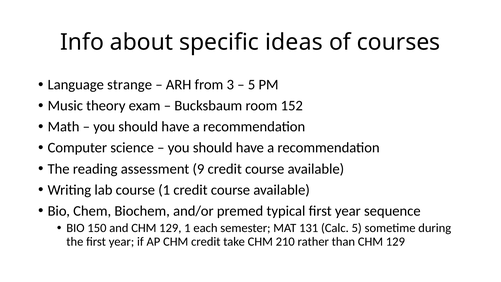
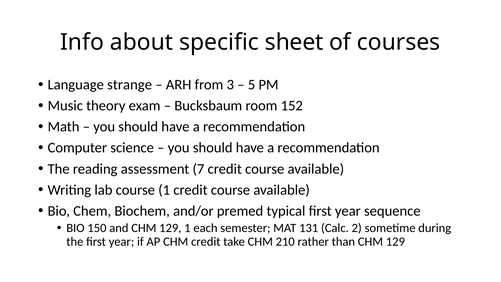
ideas: ideas -> sheet
9: 9 -> 7
Calc 5: 5 -> 2
